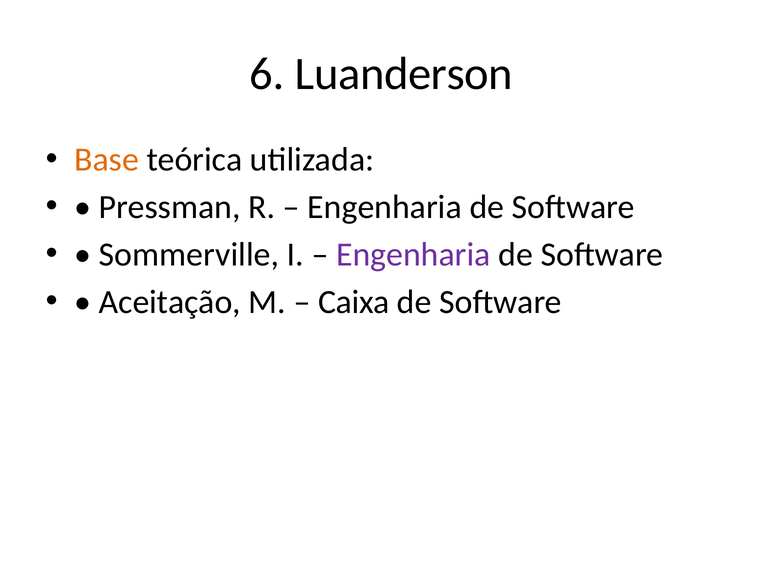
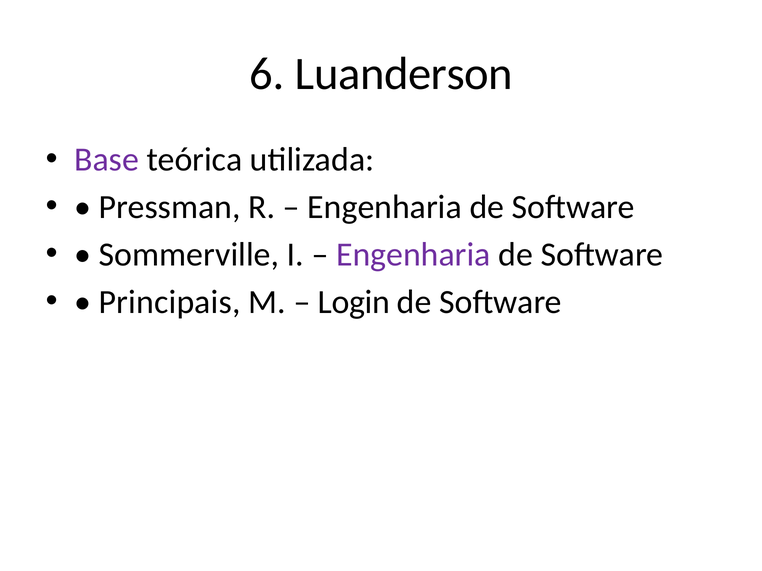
Base colour: orange -> purple
Aceitação: Aceitação -> Principais
Caixa: Caixa -> Login
